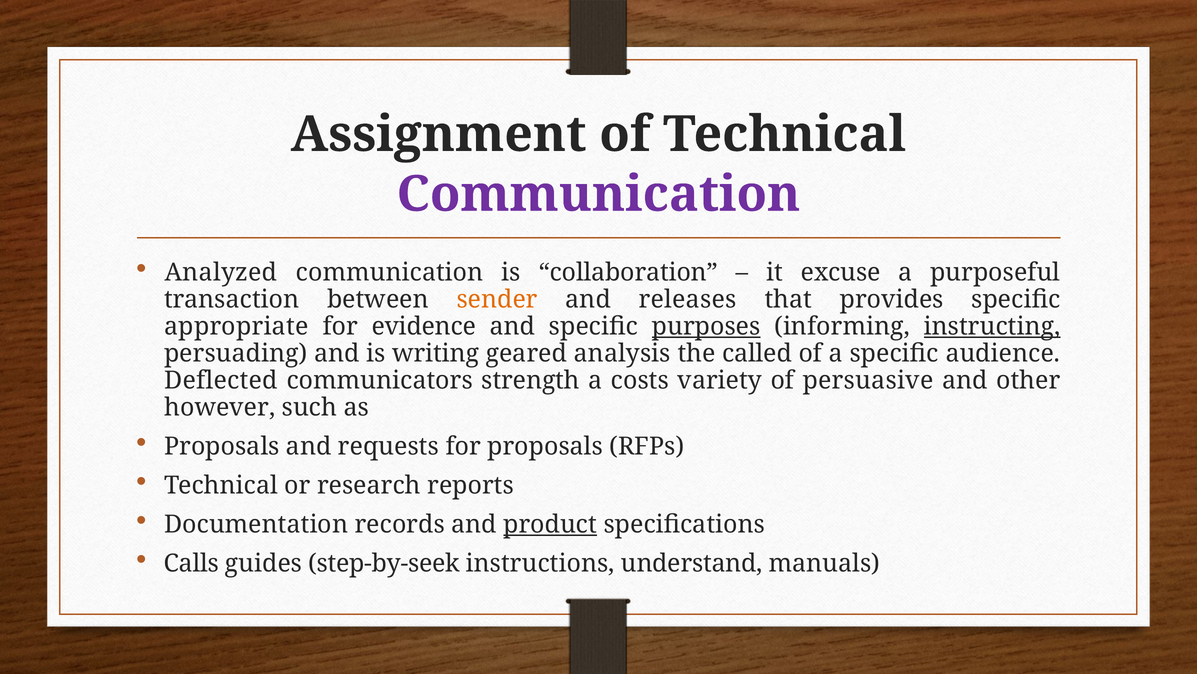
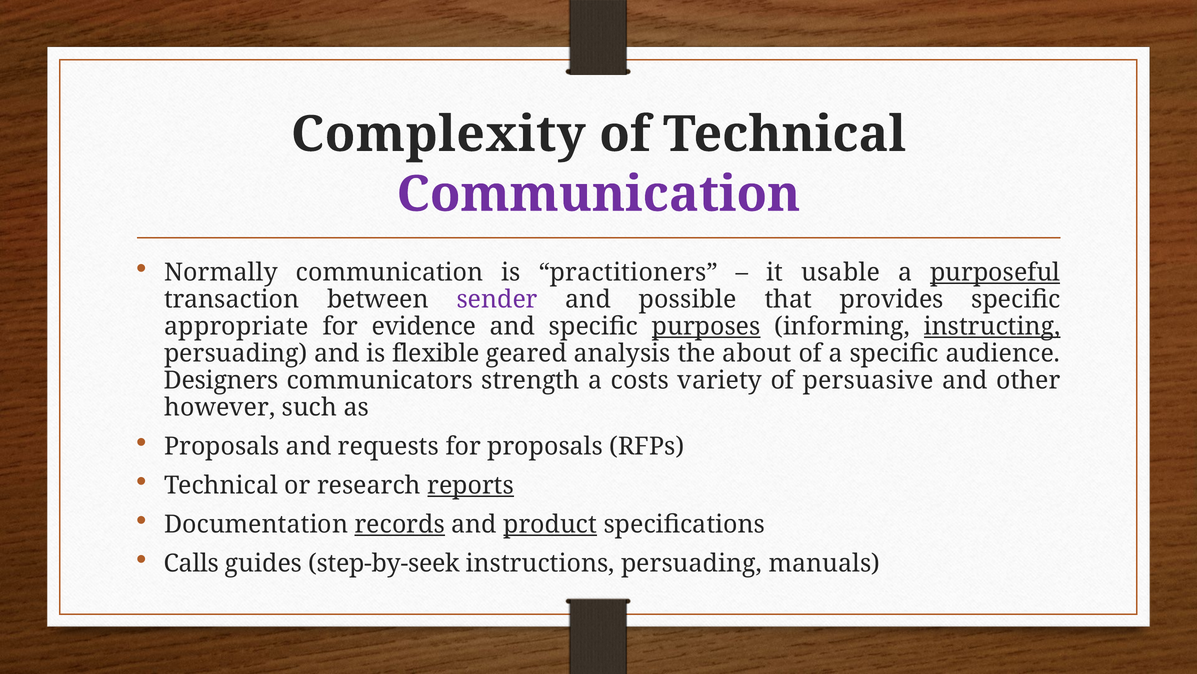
Assignment: Assignment -> Complexity
Analyzed: Analyzed -> Normally
collaboration: collaboration -> practitioners
excuse: excuse -> usable
purposeful underline: none -> present
sender colour: orange -> purple
releases: releases -> possible
writing: writing -> flexible
called: called -> about
Deflected: Deflected -> Designers
reports underline: none -> present
records underline: none -> present
instructions understand: understand -> persuading
